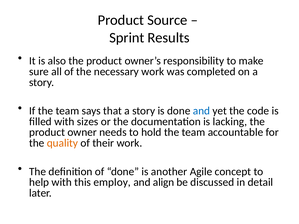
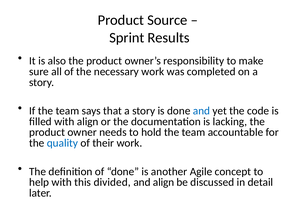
with sizes: sizes -> align
quality colour: orange -> blue
employ: employ -> divided
